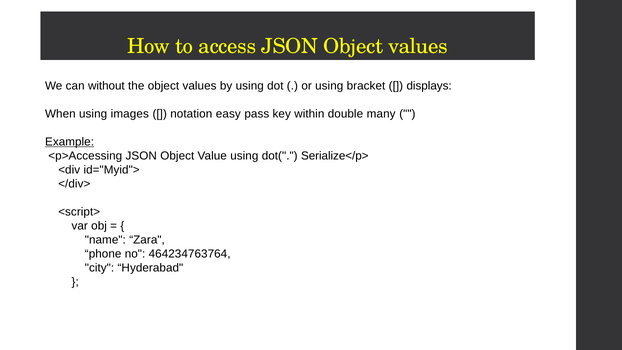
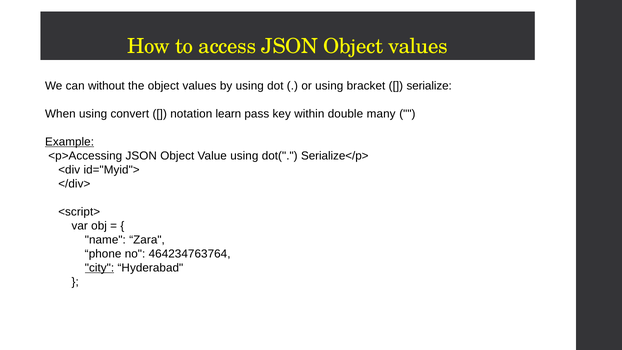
displays: displays -> serialize
images: images -> convert
easy: easy -> learn
city underline: none -> present
